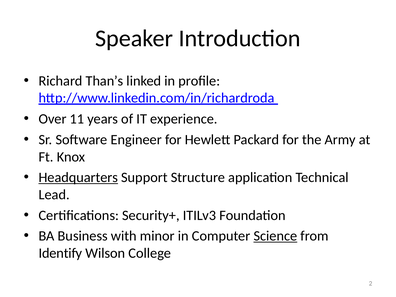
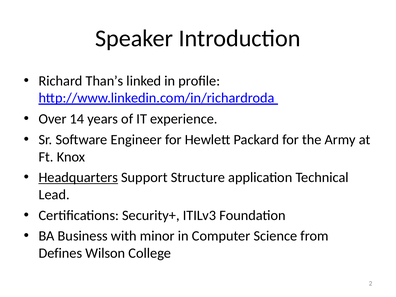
11: 11 -> 14
Science underline: present -> none
Identify: Identify -> Defines
